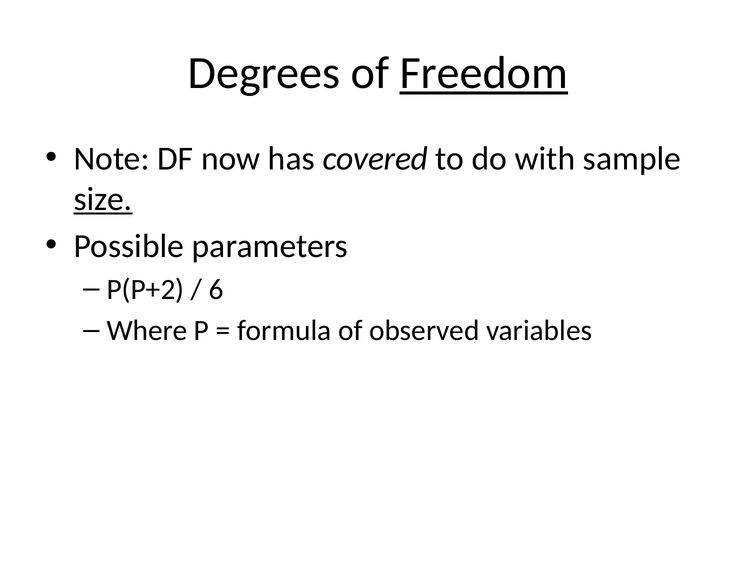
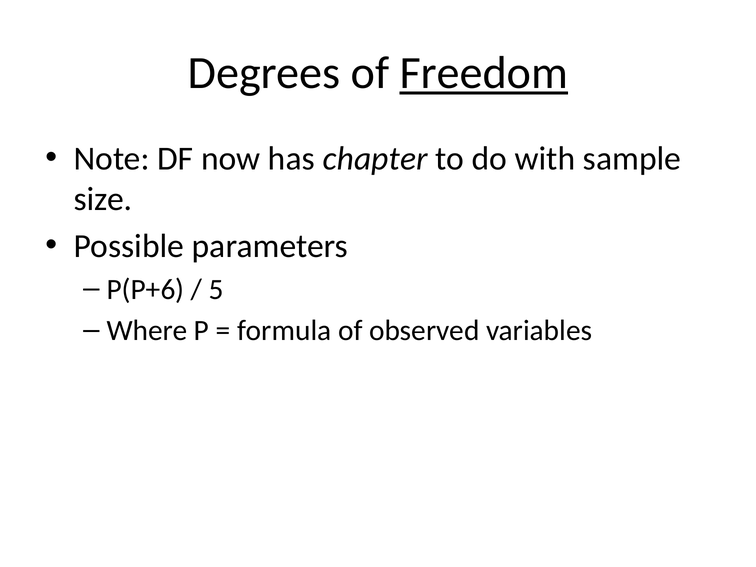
covered: covered -> chapter
size underline: present -> none
P(P+2: P(P+2 -> P(P+6
6: 6 -> 5
